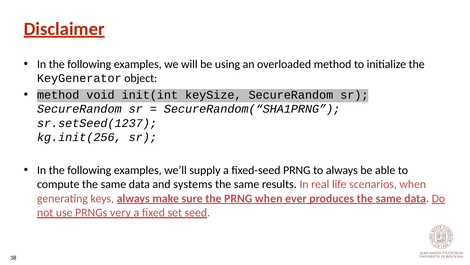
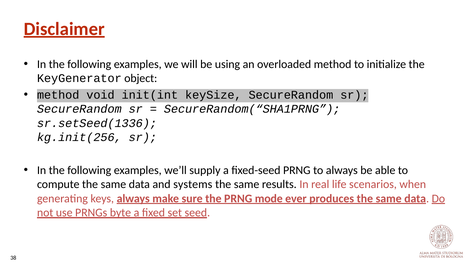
sr.setSeed(1237: sr.setSeed(1237 -> sr.setSeed(1336
PRNG when: when -> mode
very: very -> byte
